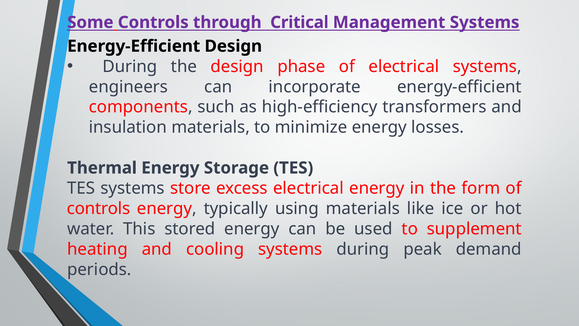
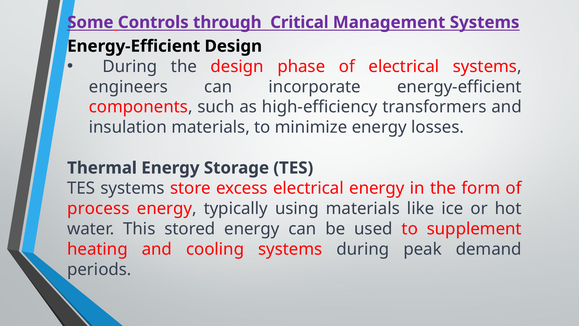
controls at (99, 208): controls -> process
